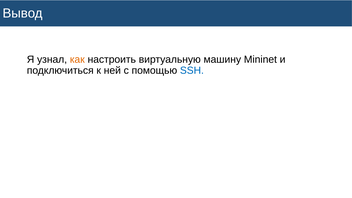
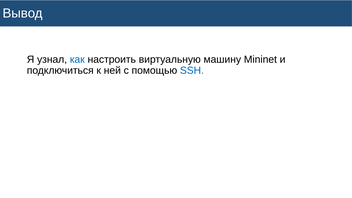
как colour: orange -> blue
